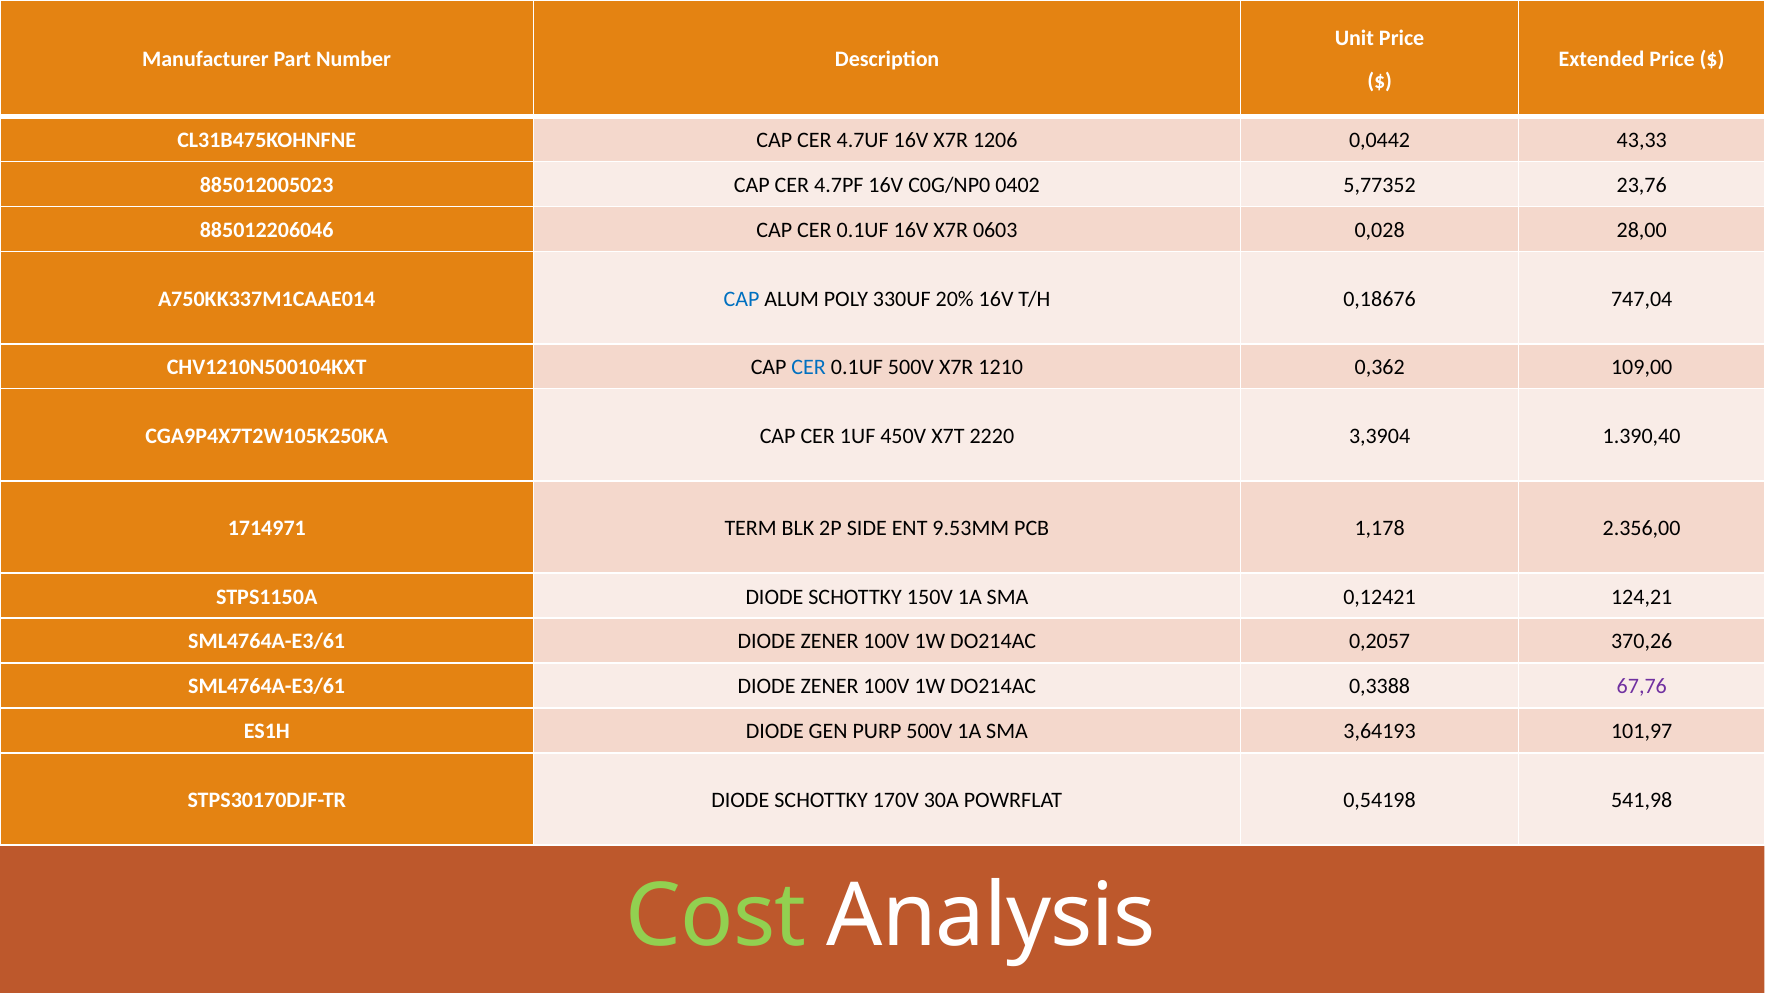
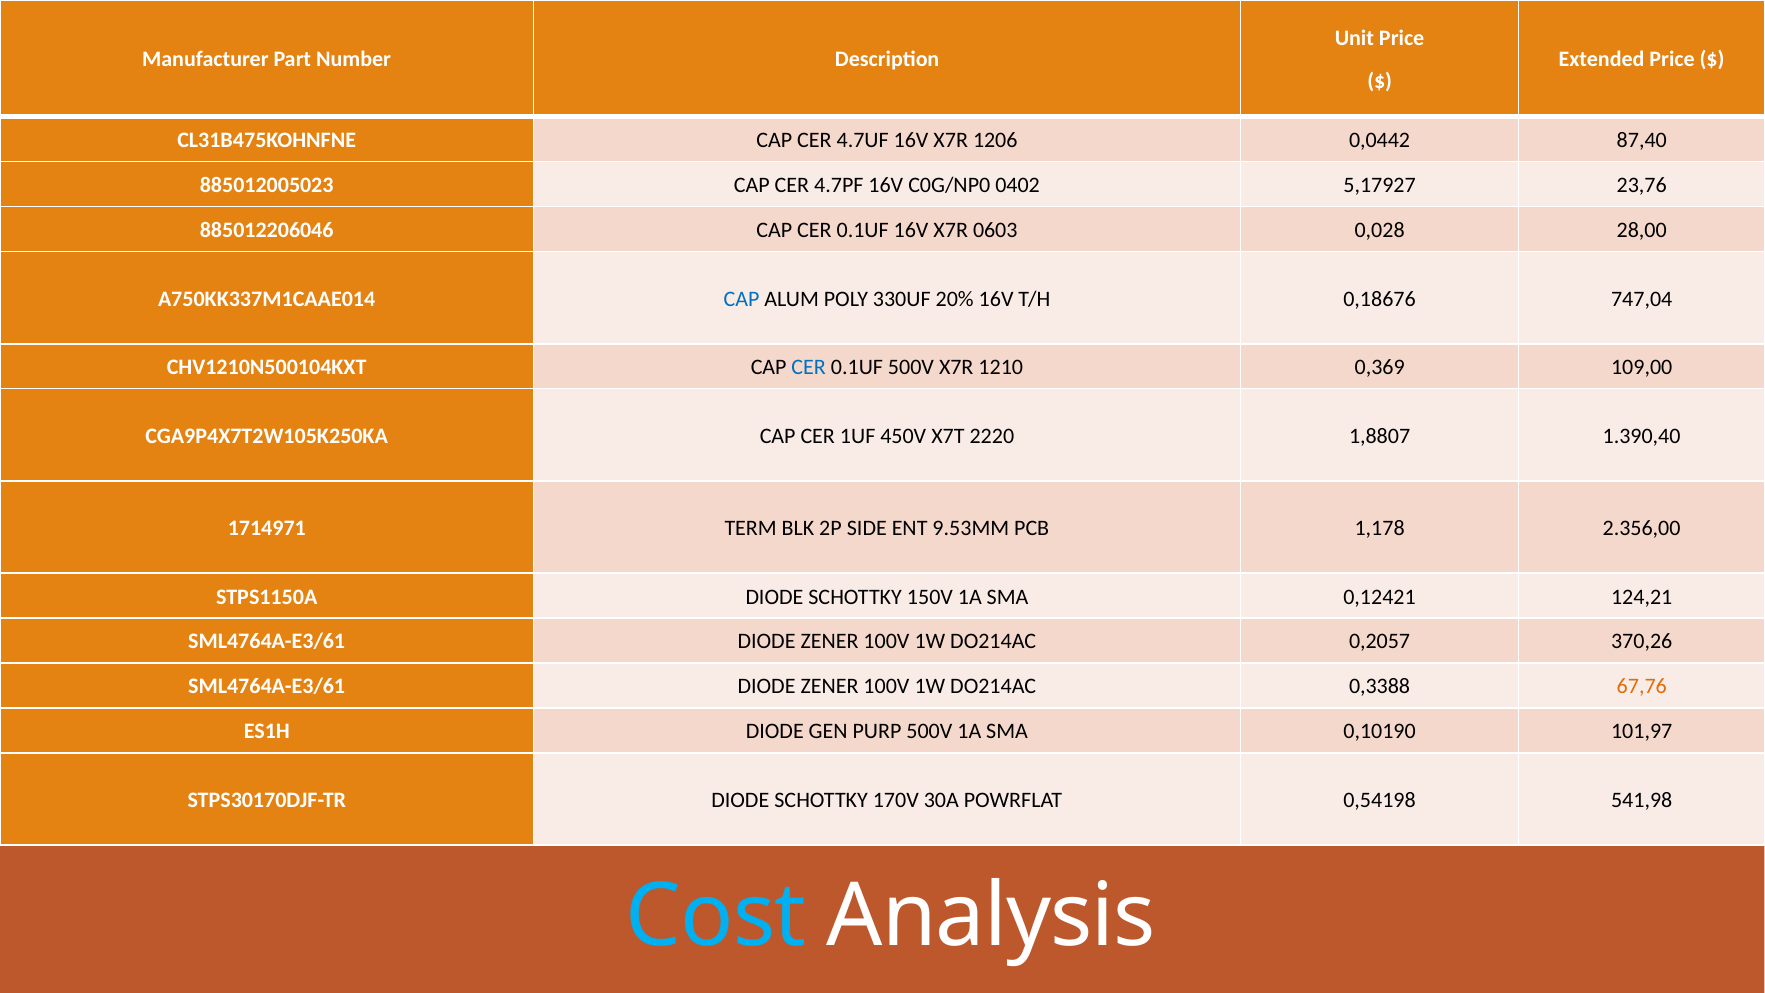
43,33: 43,33 -> 87,40
5,77352: 5,77352 -> 5,17927
0,362: 0,362 -> 0,369
3,3904: 3,3904 -> 1,8807
67,76 colour: purple -> orange
3,64193: 3,64193 -> 0,10190
Cost colour: light green -> light blue
